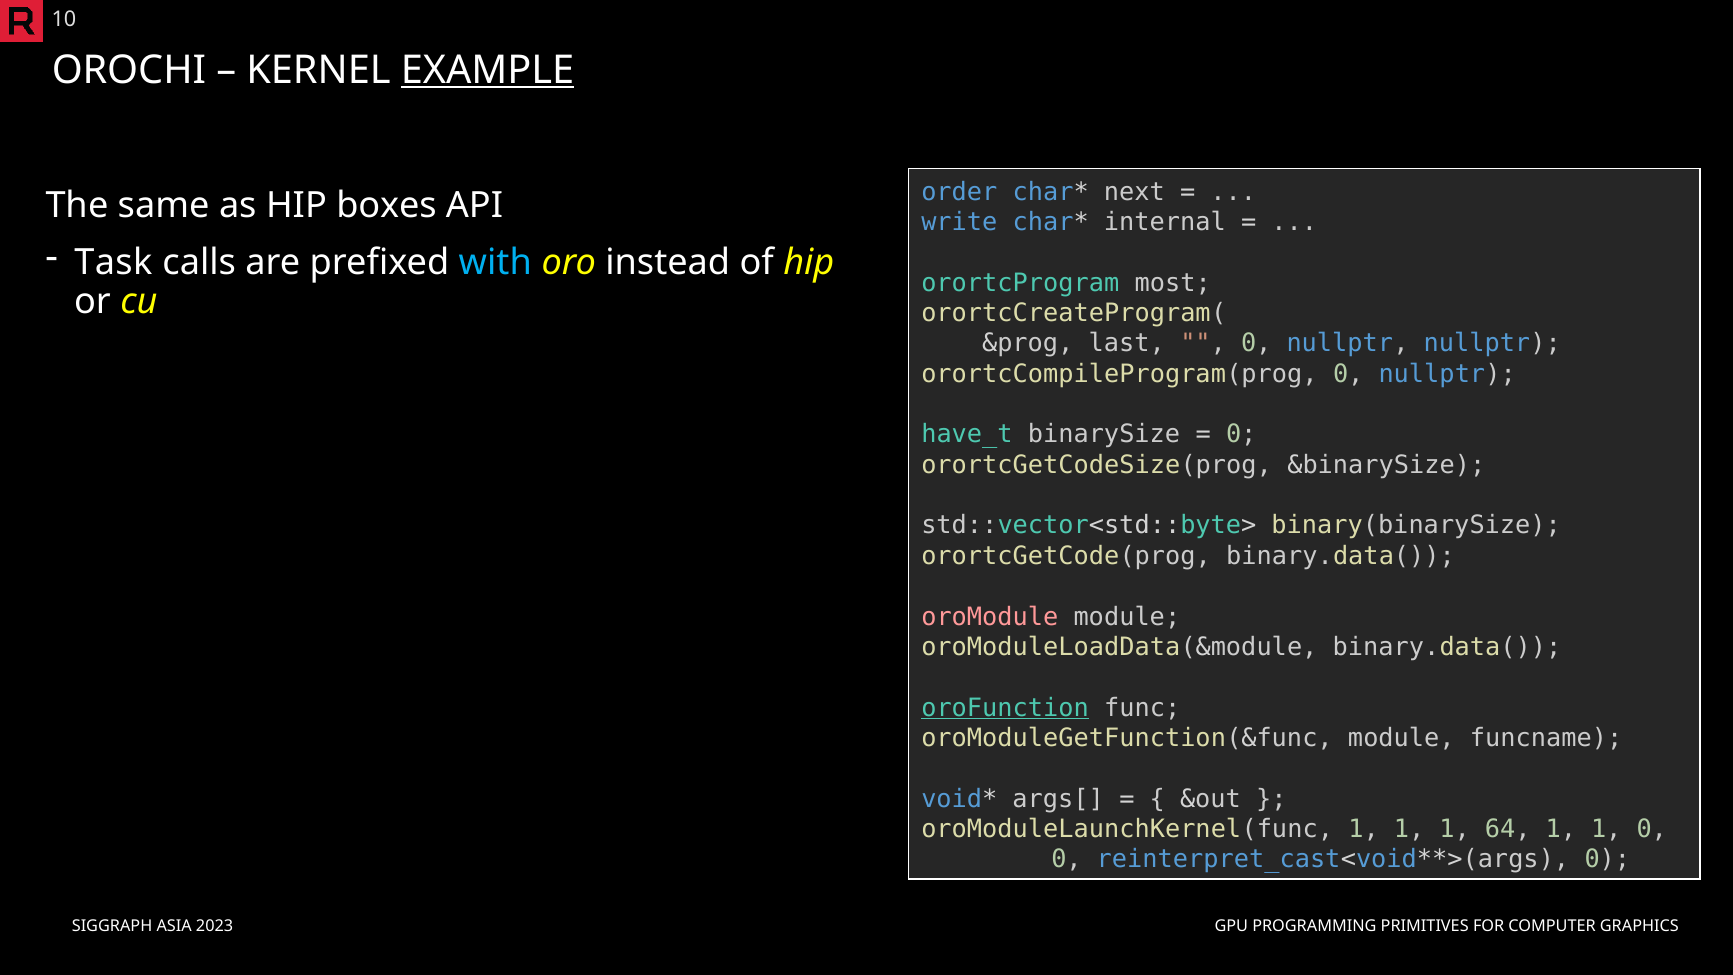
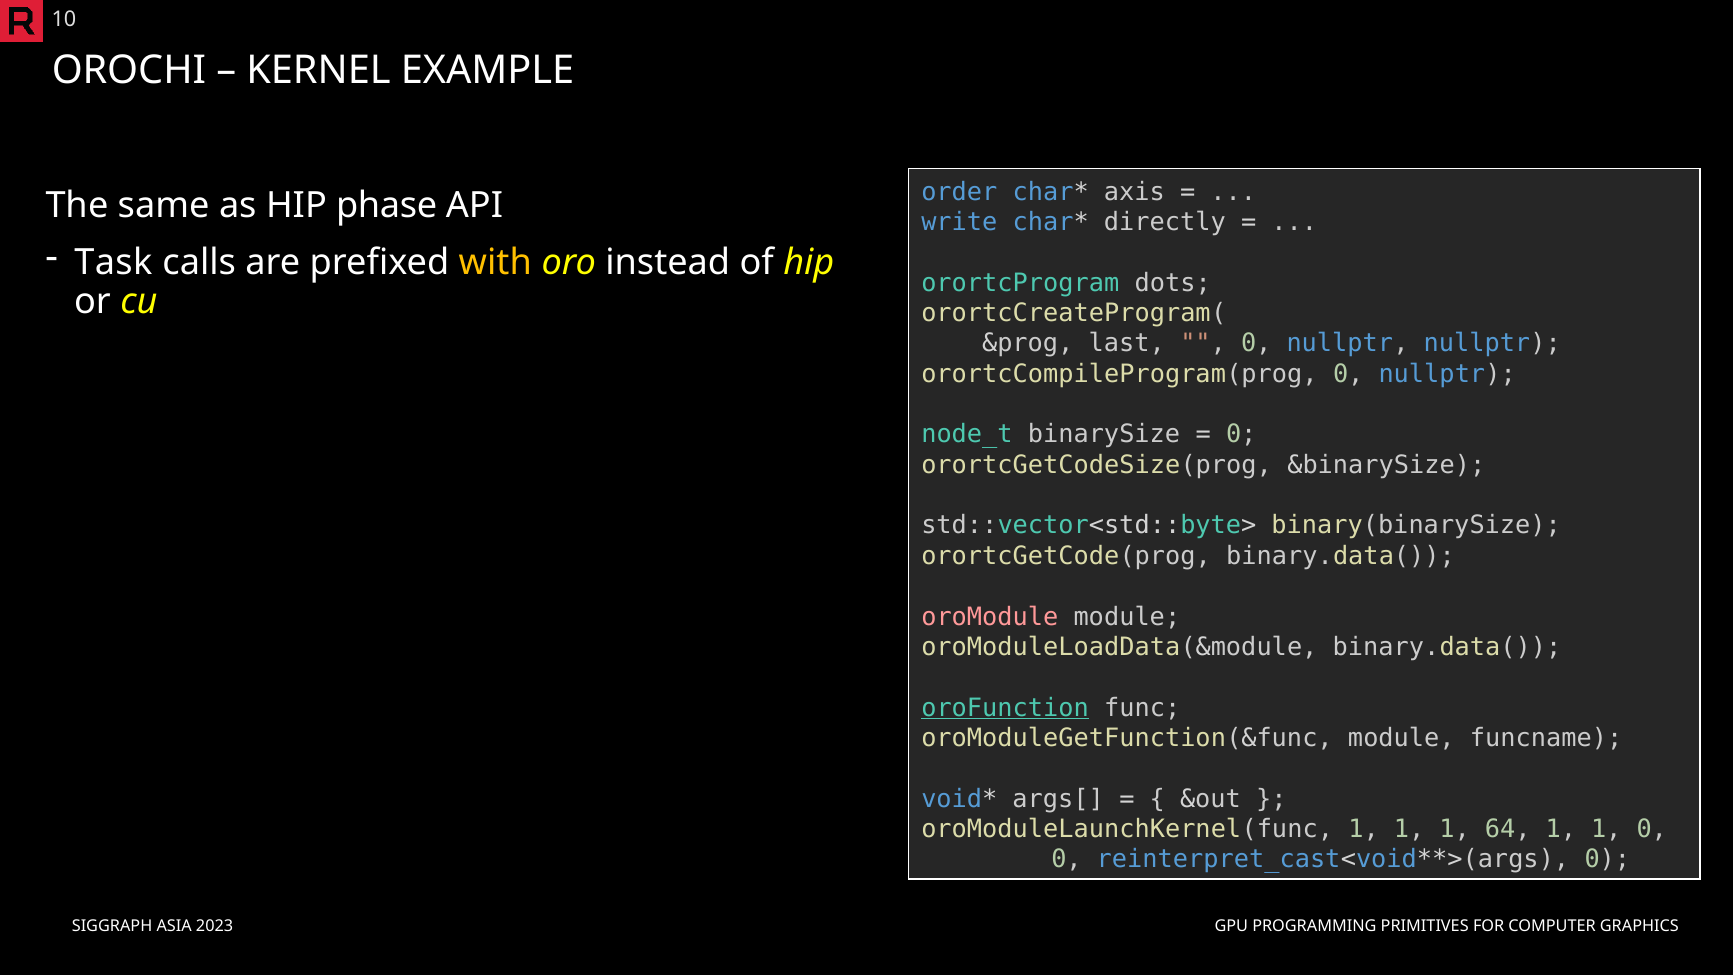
EXAMPLE underline: present -> none
next: next -> axis
boxes: boxes -> phase
internal: internal -> directly
with colour: light blue -> yellow
most: most -> dots
have_t: have_t -> node_t
